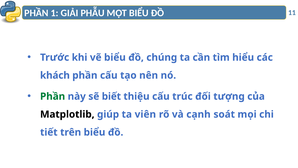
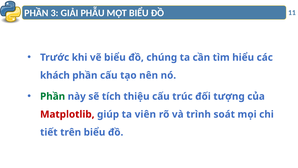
1: 1 -> 3
biết: biết -> tích
Matplotlib colour: black -> red
cạnh: cạnh -> trình
